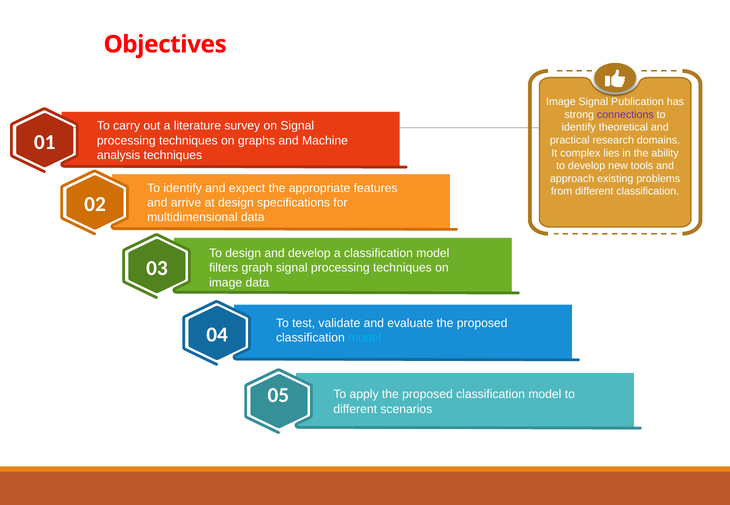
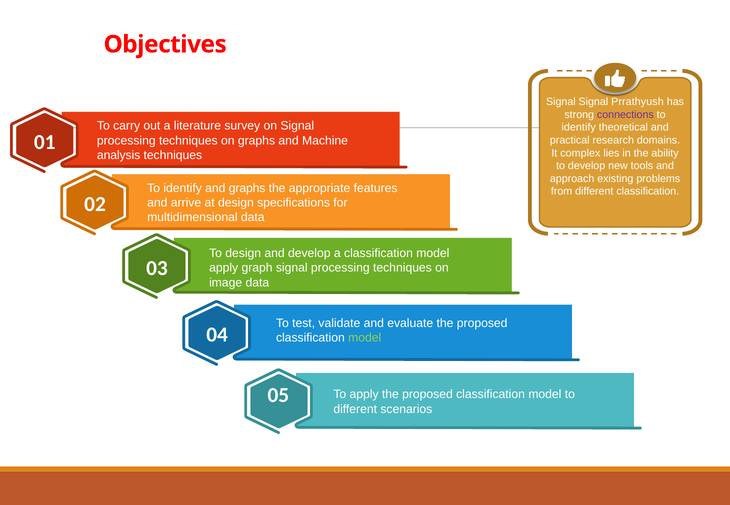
Image at (561, 102): Image -> Signal
Publication: Publication -> Prrathyush
and expect: expect -> graphs
filters at (224, 268): filters -> apply
model at (365, 338) colour: light blue -> light green
